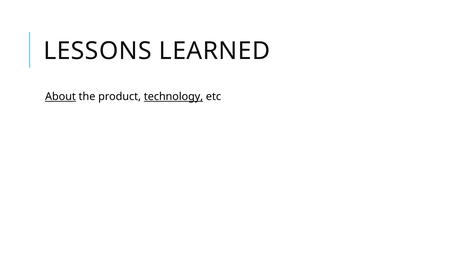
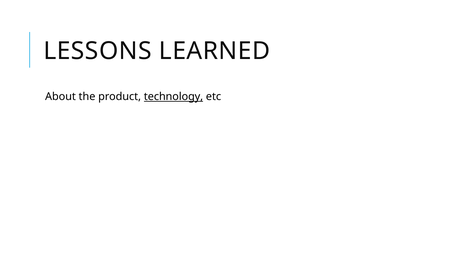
About underline: present -> none
